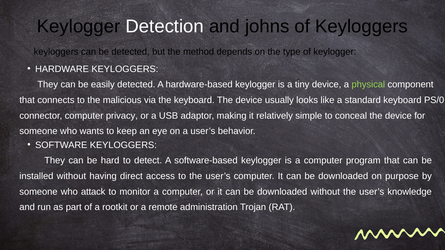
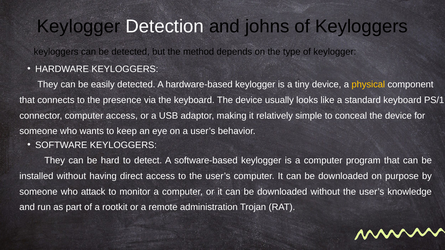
physical colour: light green -> yellow
malicious: malicious -> presence
PS/0: PS/0 -> PS/1
computer privacy: privacy -> access
